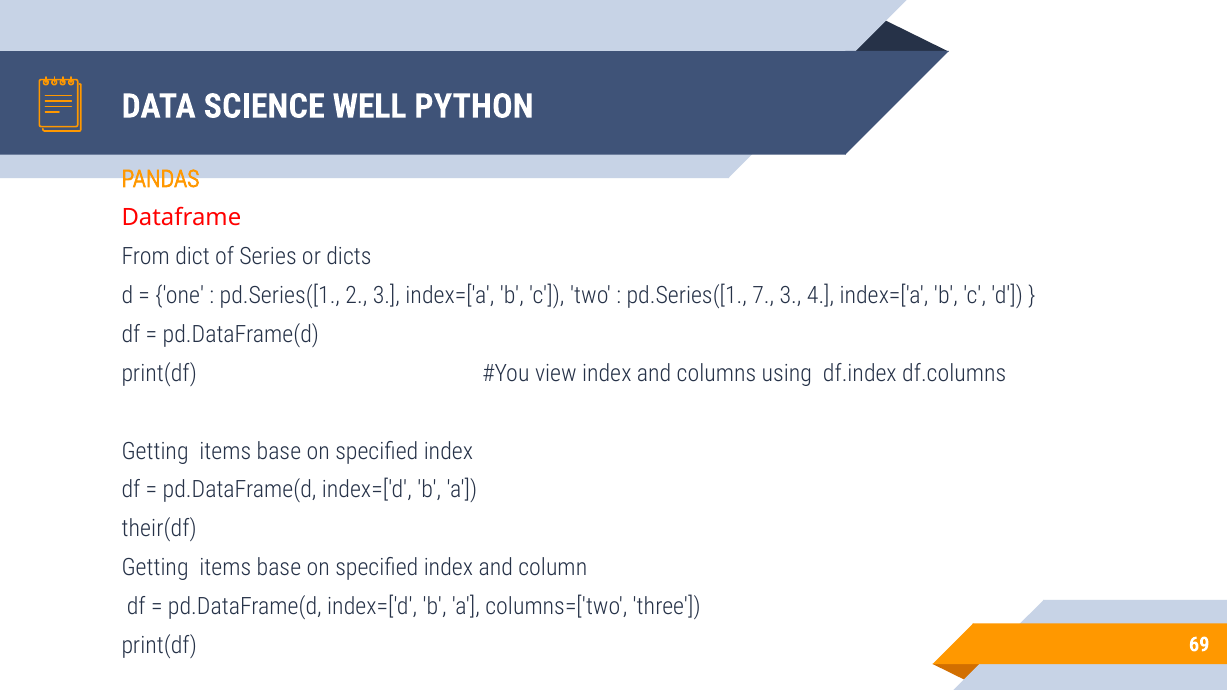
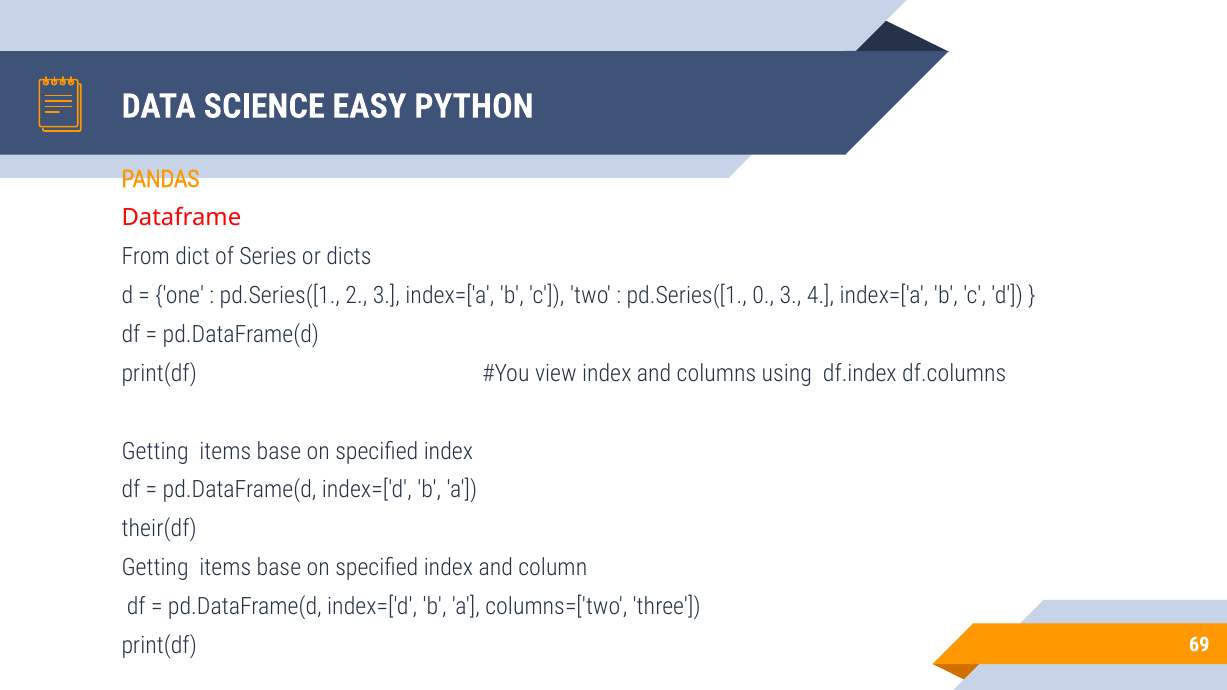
WELL: WELL -> EASY
7: 7 -> 0
